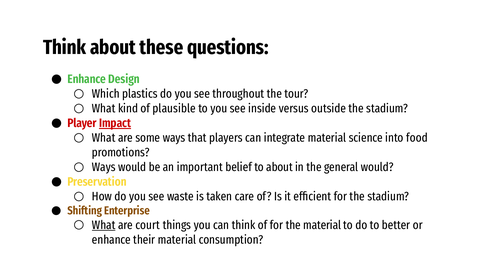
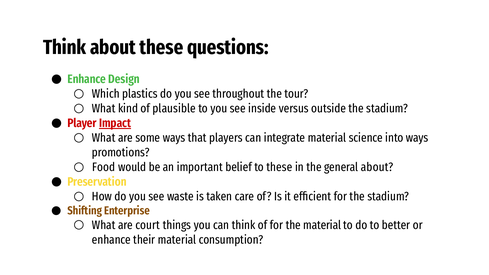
into food: food -> ways
Ways at (104, 167): Ways -> Food
to about: about -> these
general would: would -> about
What at (104, 225) underline: present -> none
